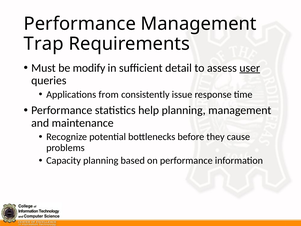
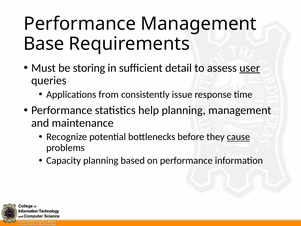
Trap: Trap -> Base
modify: modify -> storing
cause underline: none -> present
